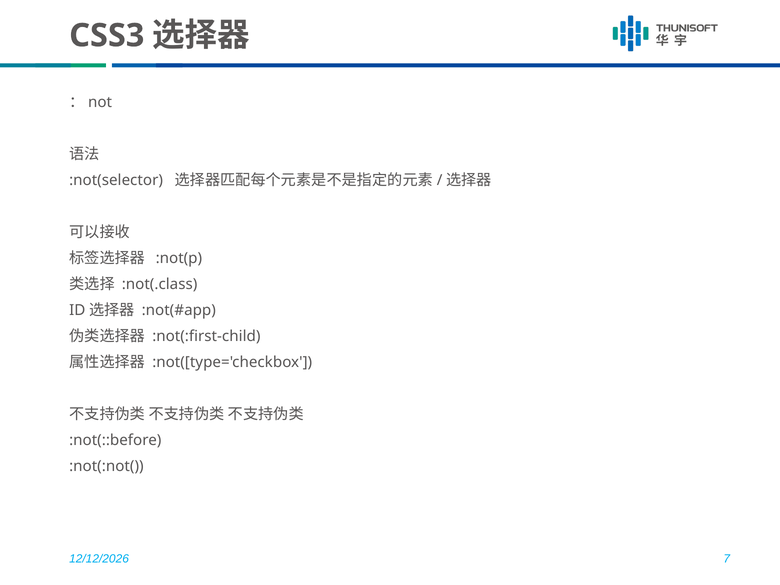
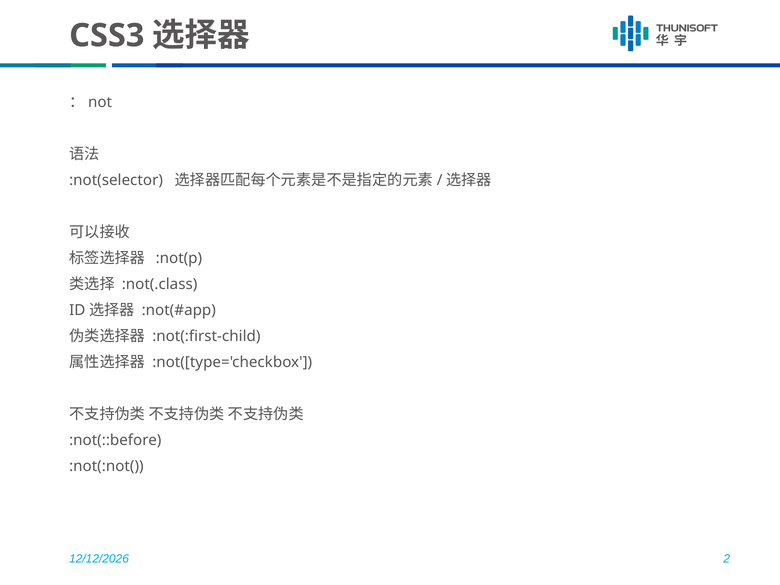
7: 7 -> 2
